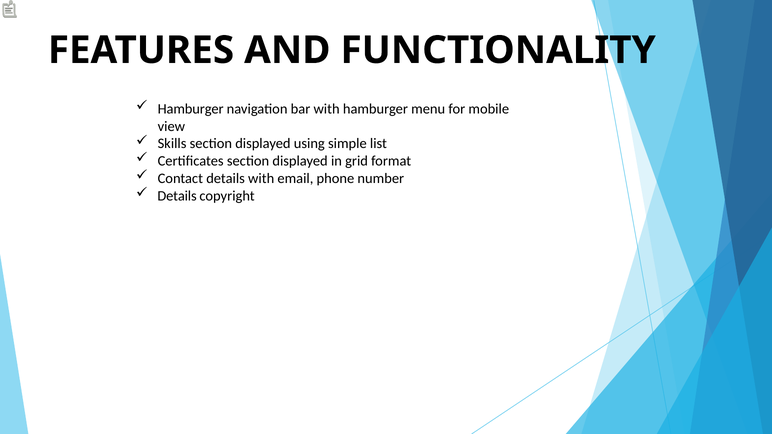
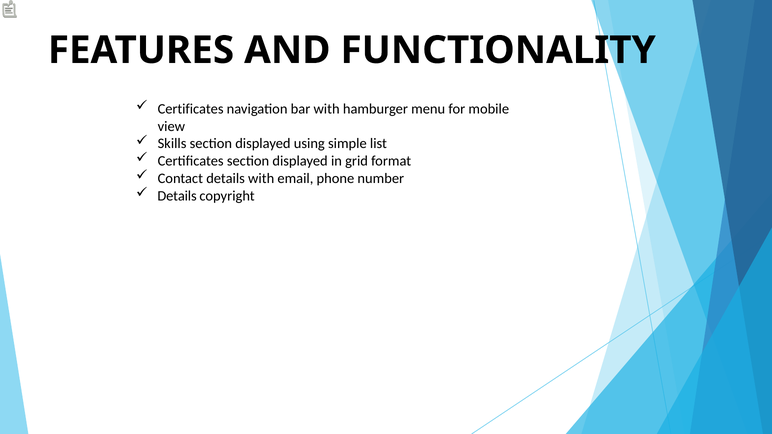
Hamburger at (191, 109): Hamburger -> Certificates
